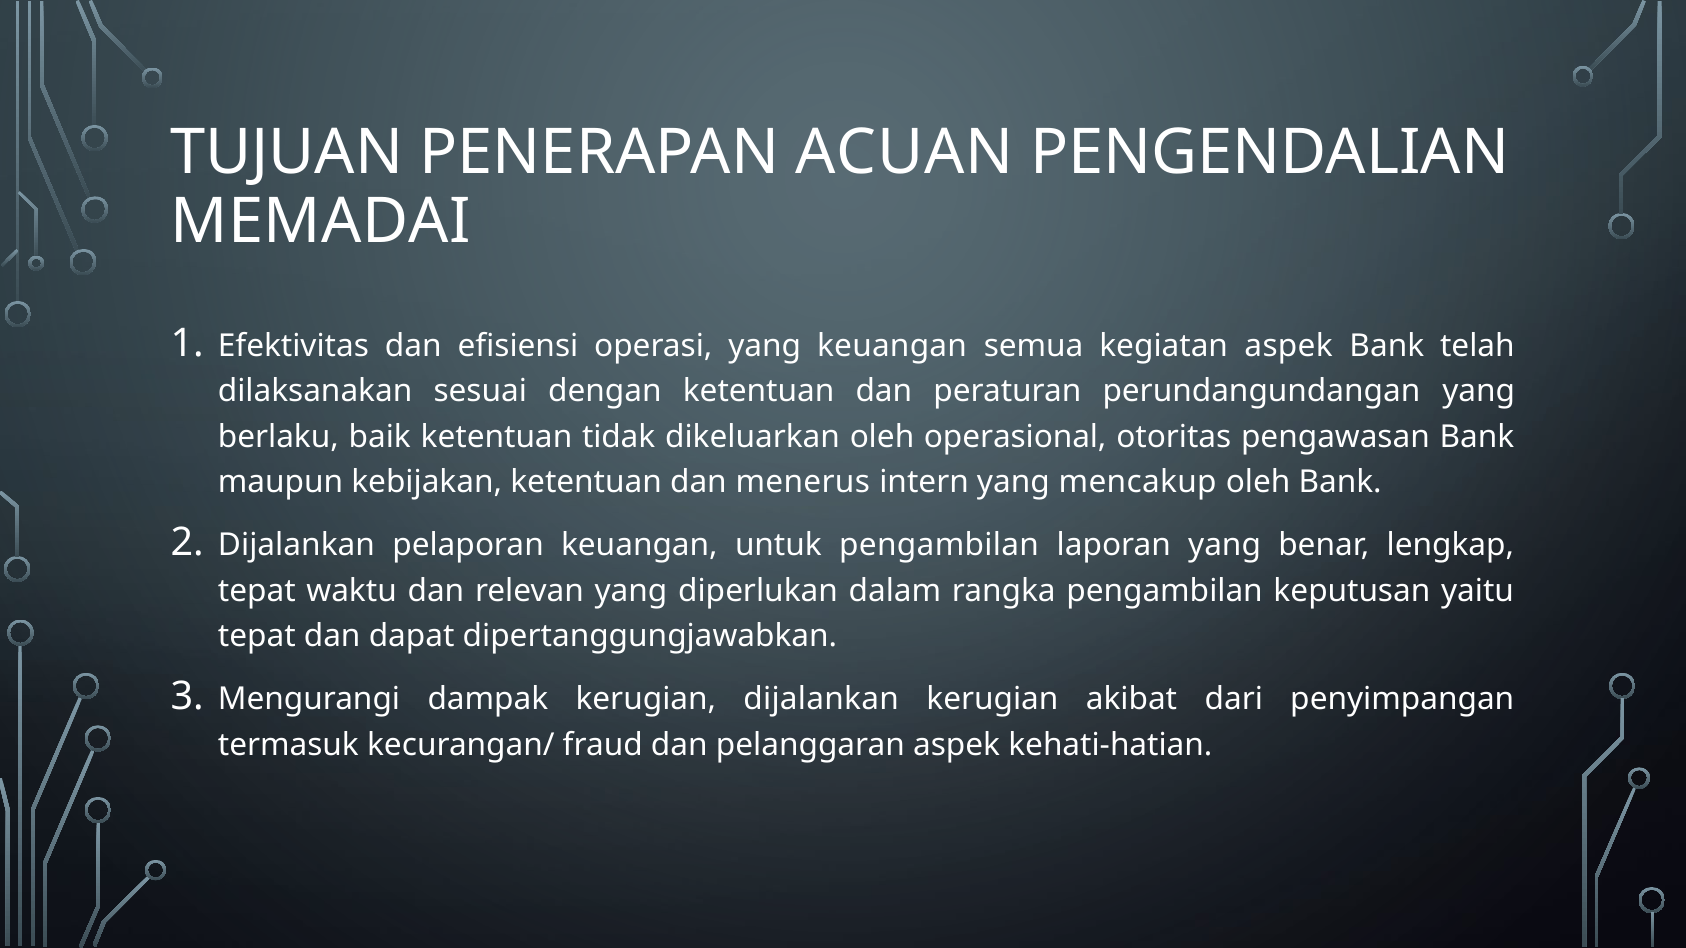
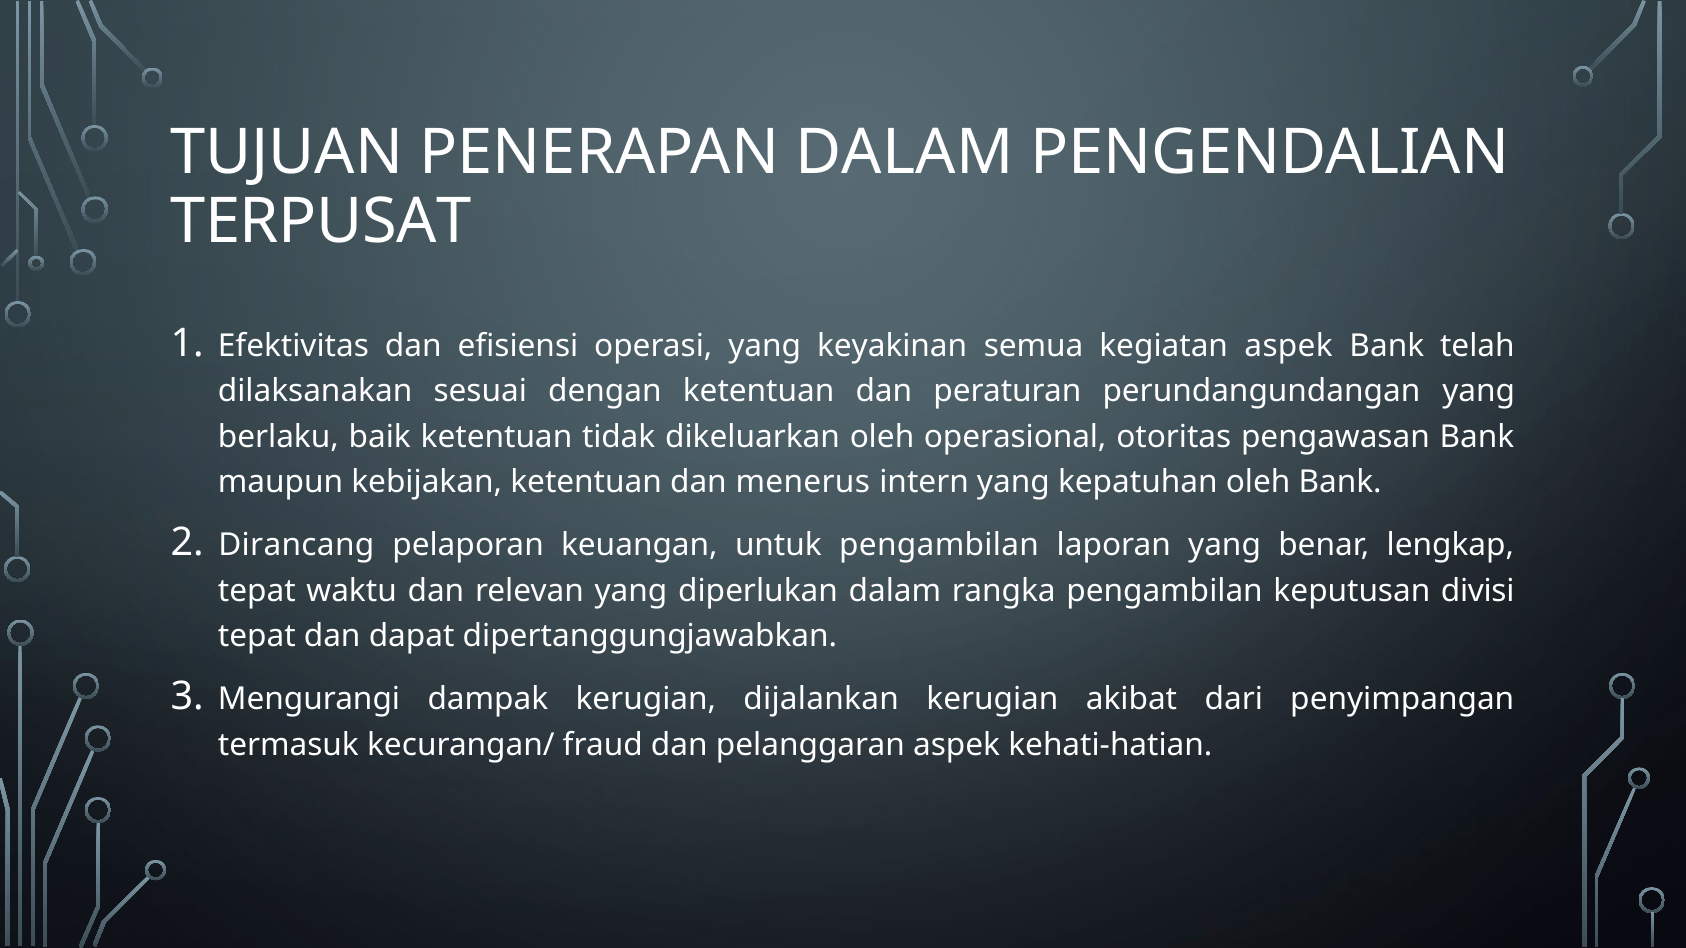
PENERAPAN ACUAN: ACUAN -> DALAM
MEMADAI: MEMADAI -> TERPUSAT
yang keuangan: keuangan -> keyakinan
mencakup: mencakup -> kepatuhan
Dijalankan at (296, 546): Dijalankan -> Dirancang
yaitu: yaitu -> divisi
